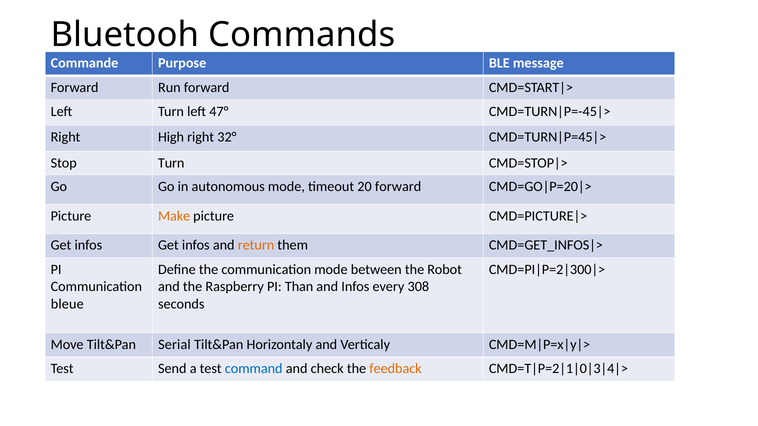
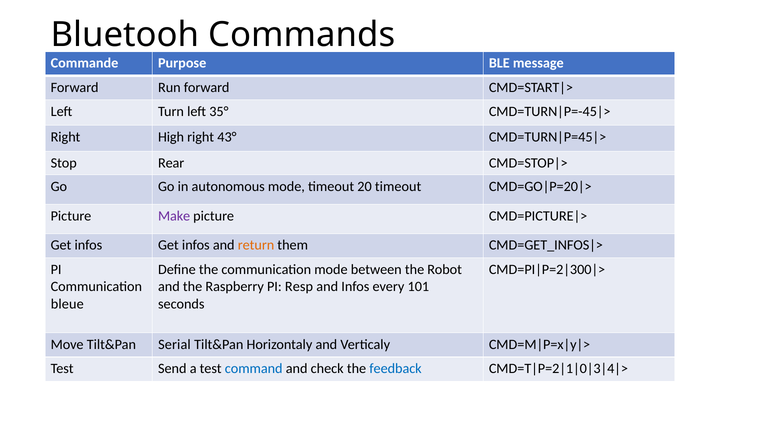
47°: 47° -> 35°
32°: 32° -> 43°
Stop Turn: Turn -> Rear
20 forward: forward -> timeout
Make colour: orange -> purple
Than: Than -> Resp
308: 308 -> 101
feedback colour: orange -> blue
